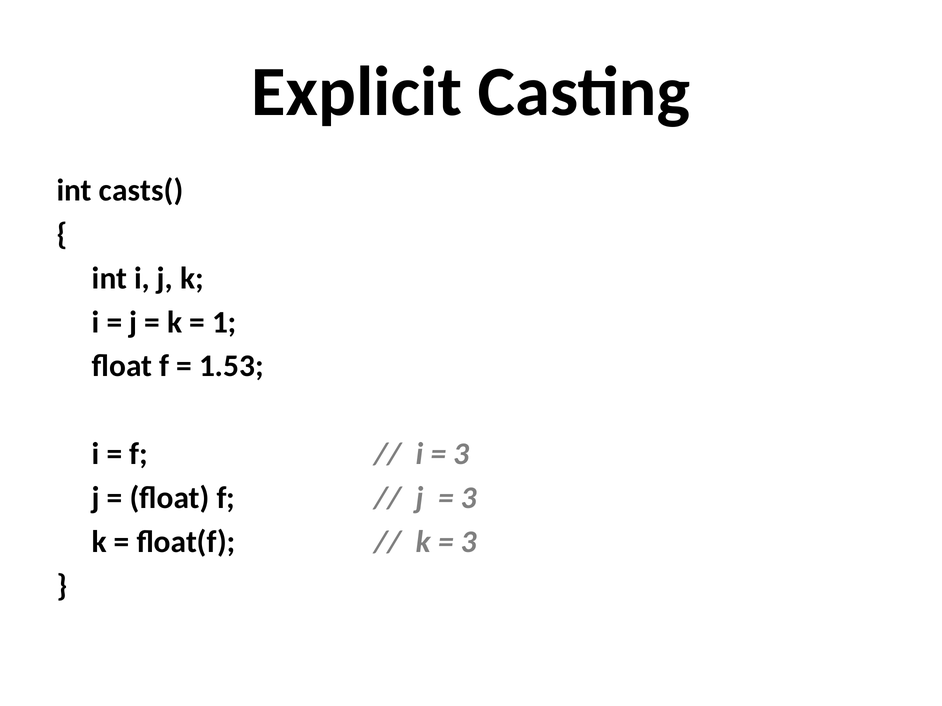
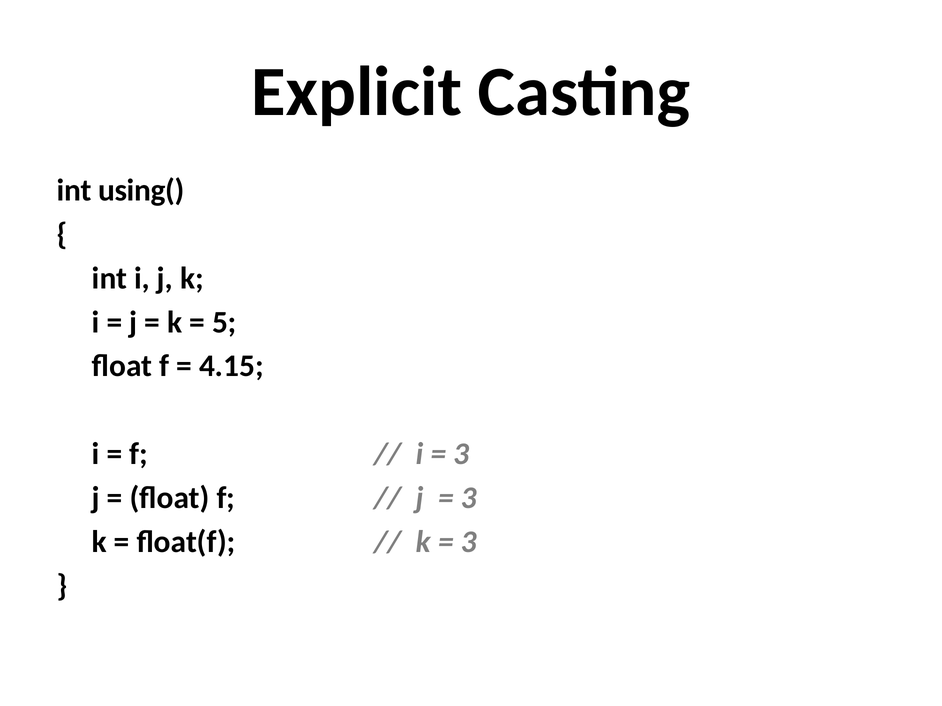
casts(: casts( -> using(
1: 1 -> 5
1.53: 1.53 -> 4.15
